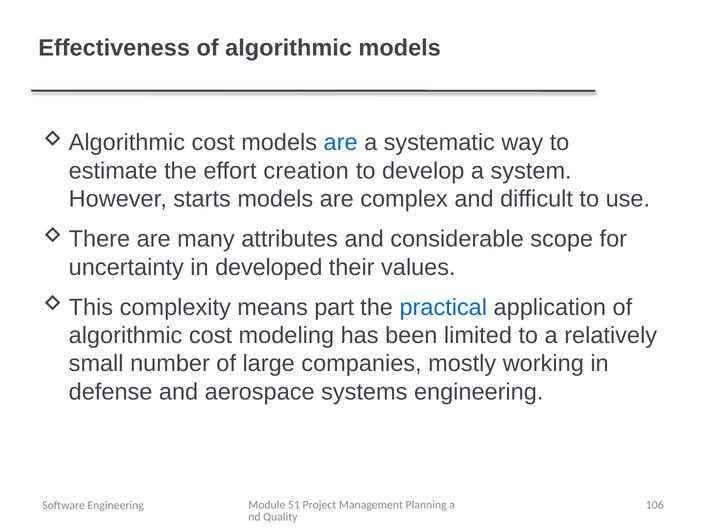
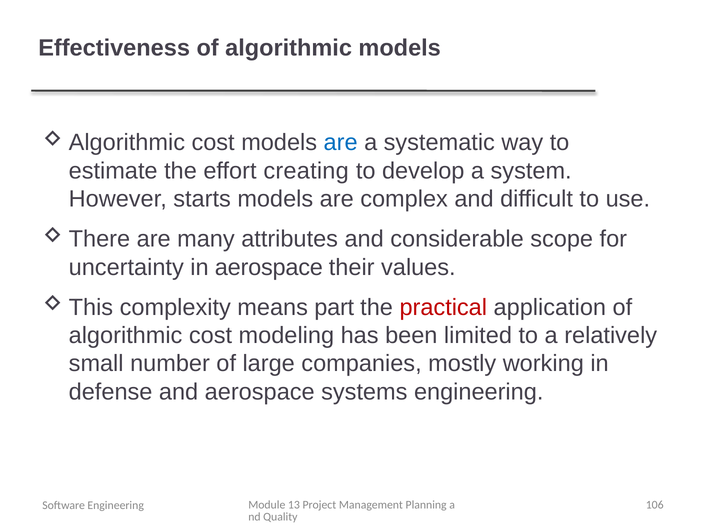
creation: creation -> creating
in developed: developed -> aerospace
practical colour: blue -> red
51: 51 -> 13
